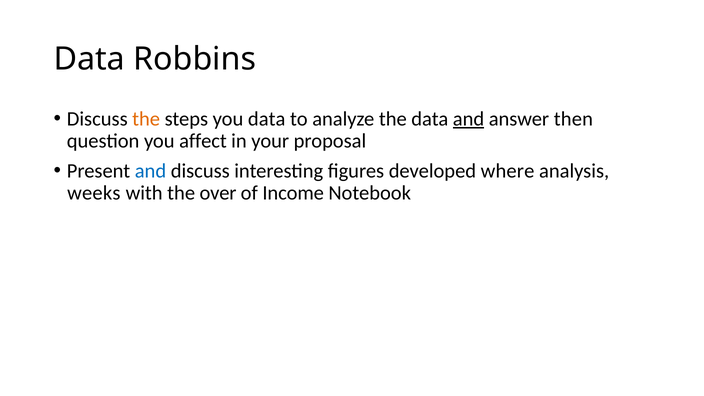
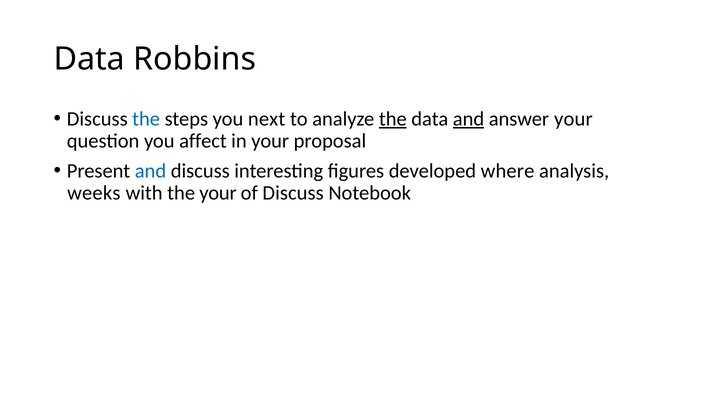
the at (146, 119) colour: orange -> blue
you data: data -> next
the at (393, 119) underline: none -> present
answer then: then -> your
the over: over -> your
of Income: Income -> Discuss
